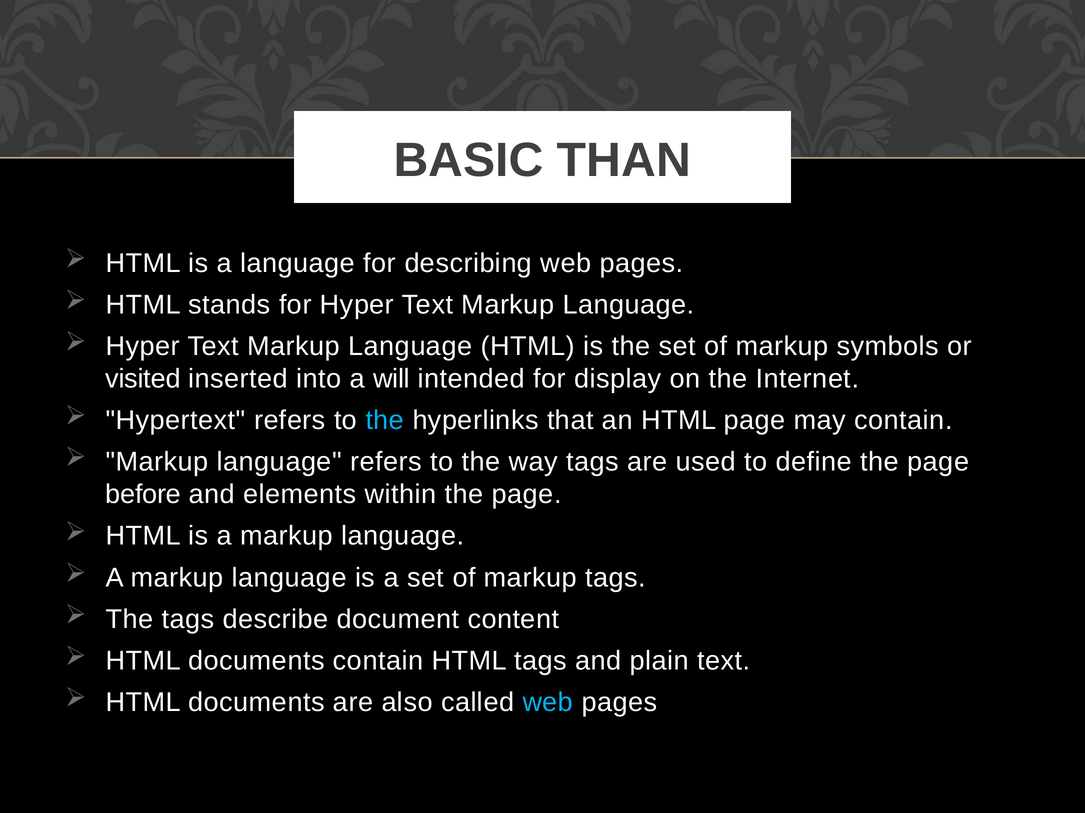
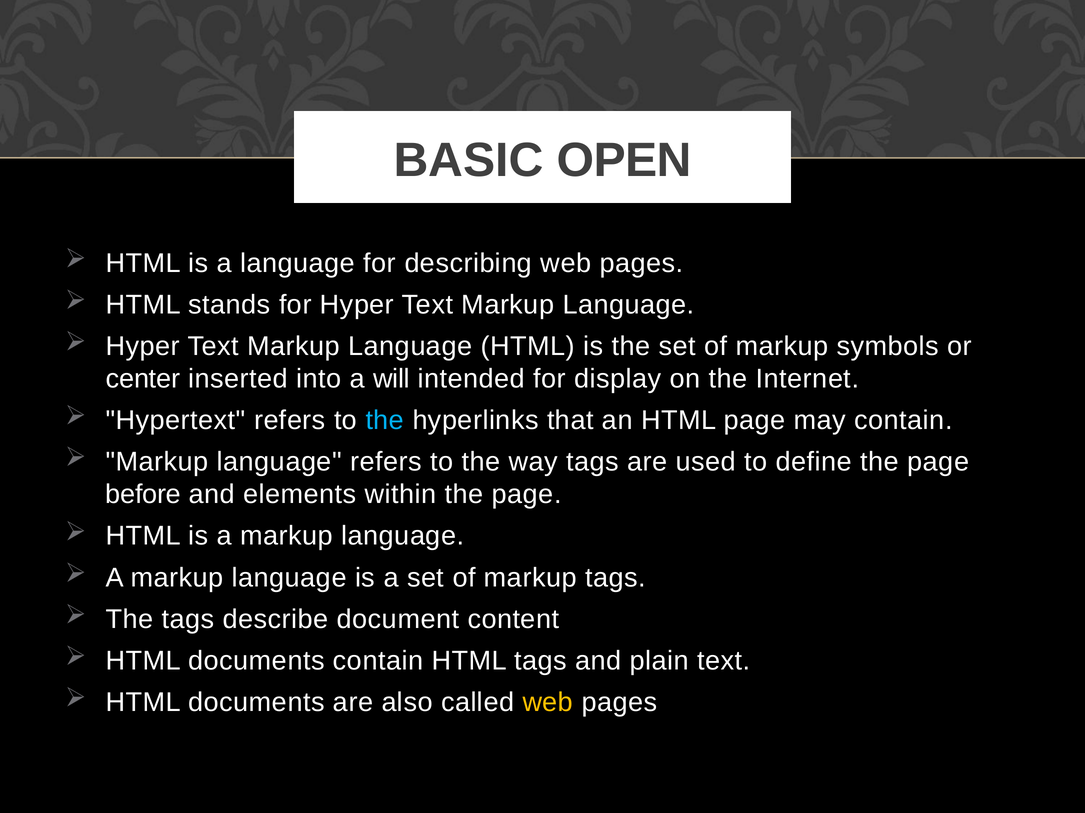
THAN: THAN -> OPEN
visited: visited -> center
web at (548, 703) colour: light blue -> yellow
